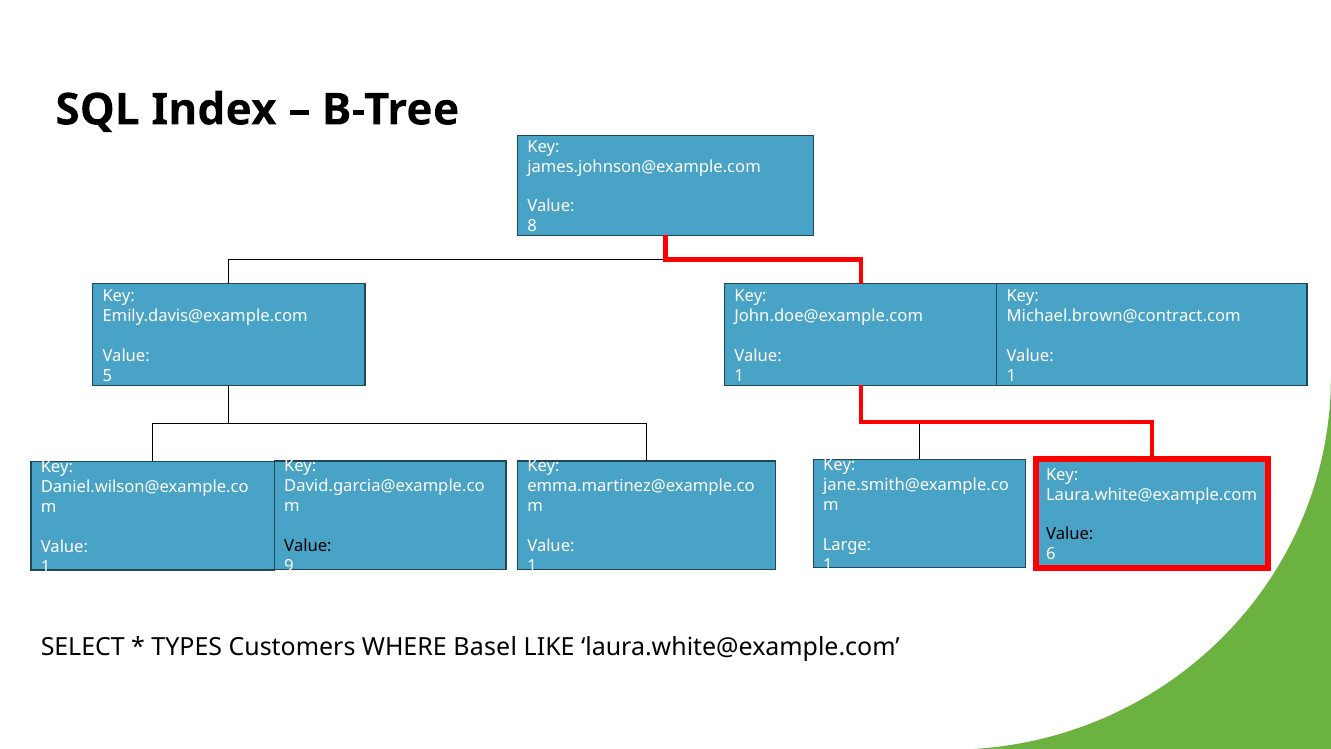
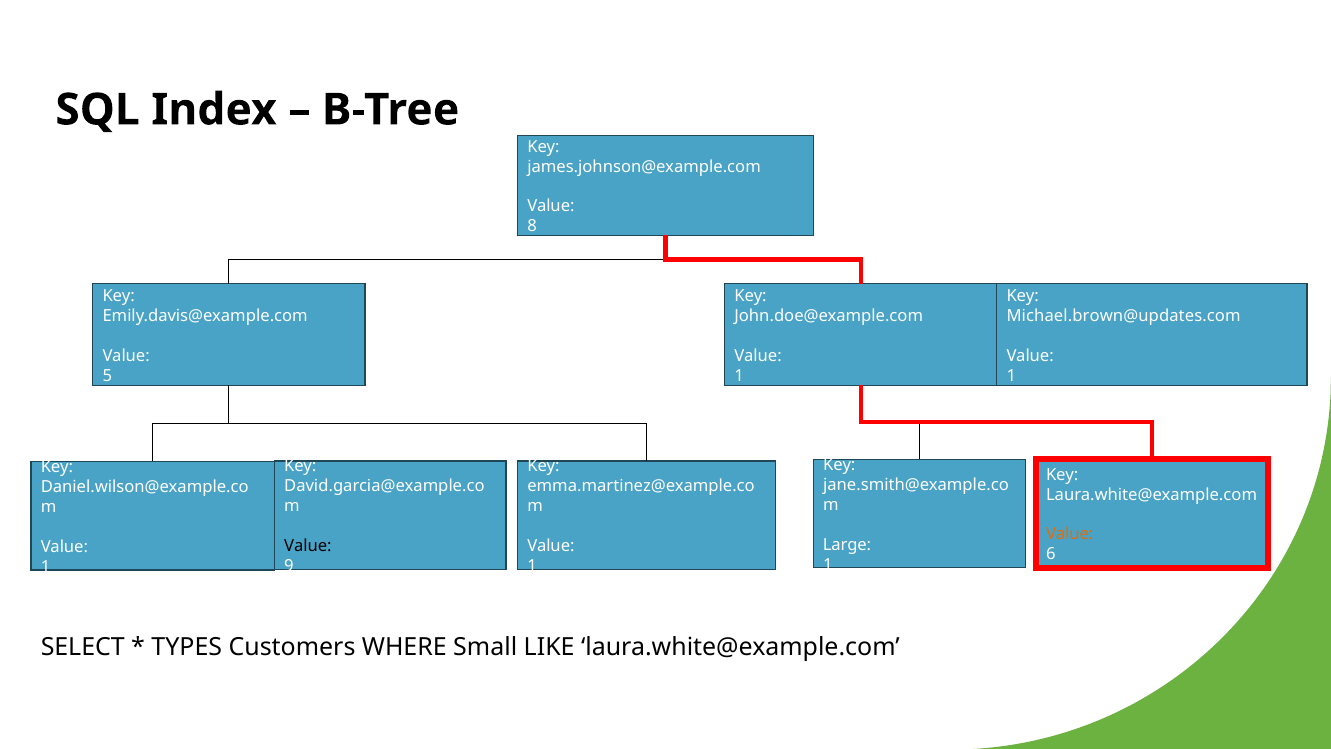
Michael.brown@contract.com: Michael.brown@contract.com -> Michael.brown@updates.com
Value at (1070, 534) colour: black -> orange
Basel: Basel -> Small
